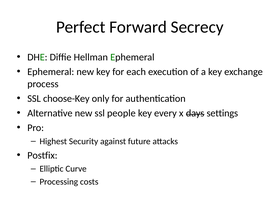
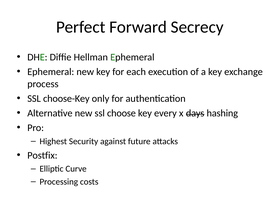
people: people -> choose
settings: settings -> hashing
